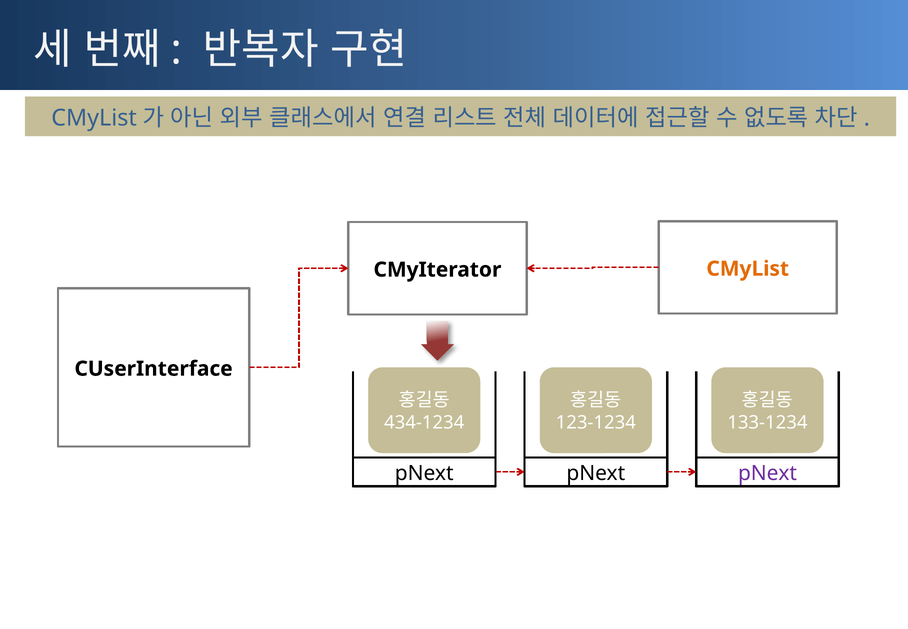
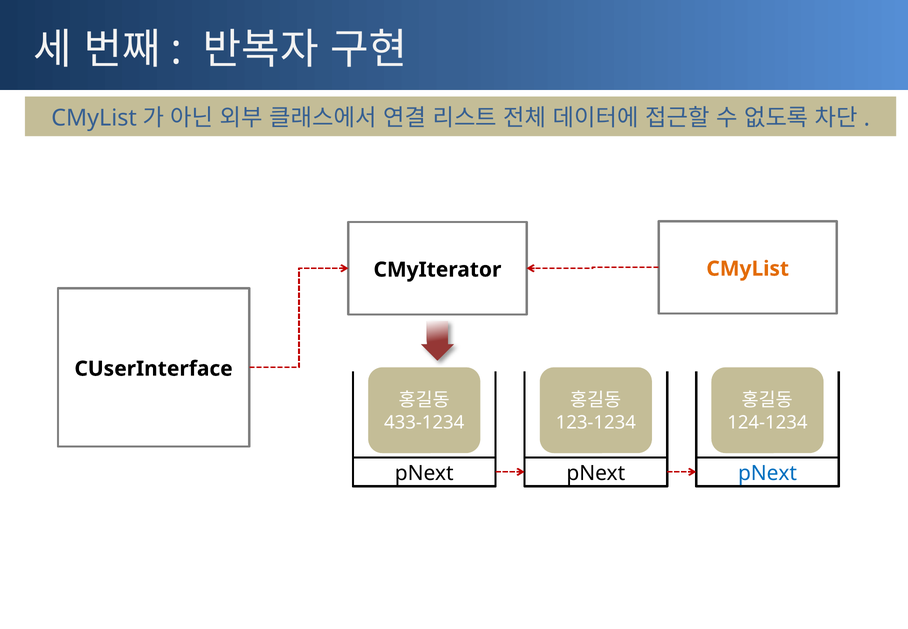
434-1234: 434-1234 -> 433-1234
133-1234: 133-1234 -> 124-1234
pNext at (768, 473) colour: purple -> blue
